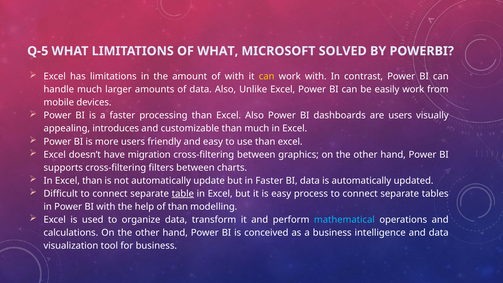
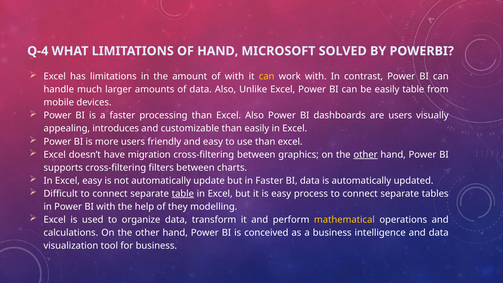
Q-5: Q-5 -> Q-4
OF WHAT: WHAT -> HAND
easily work: work -> table
than much: much -> easily
other at (366, 155) underline: none -> present
Excel than: than -> easy
of than: than -> they
mathematical colour: light blue -> yellow
